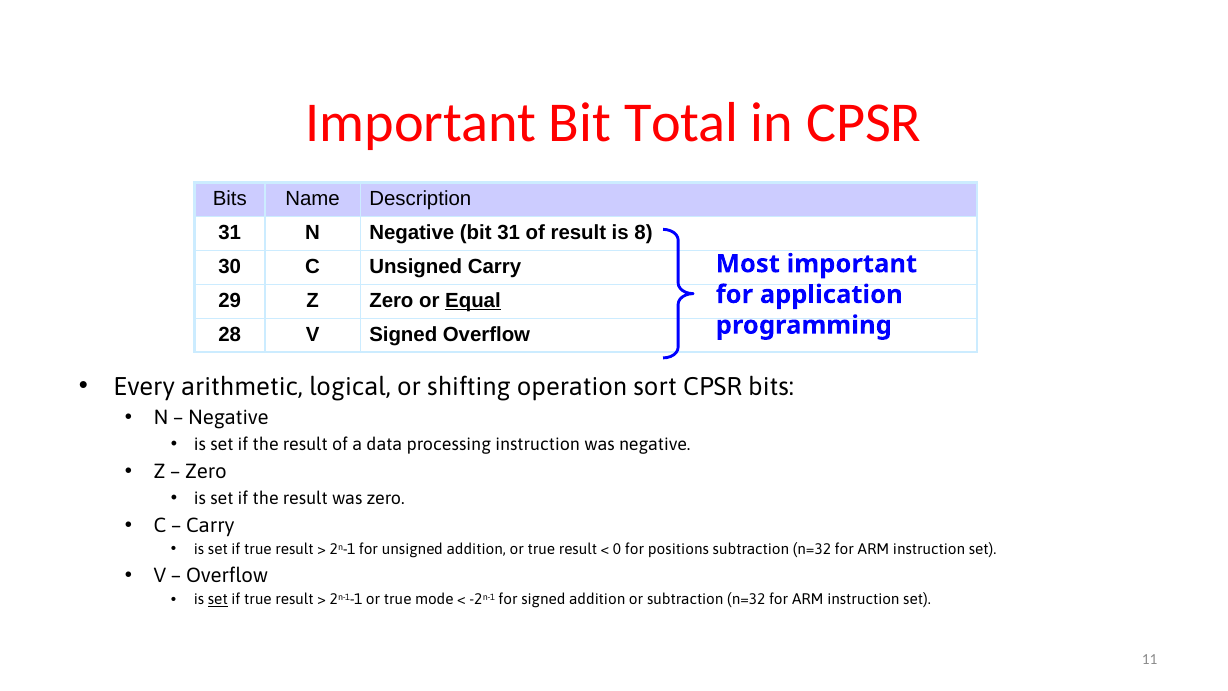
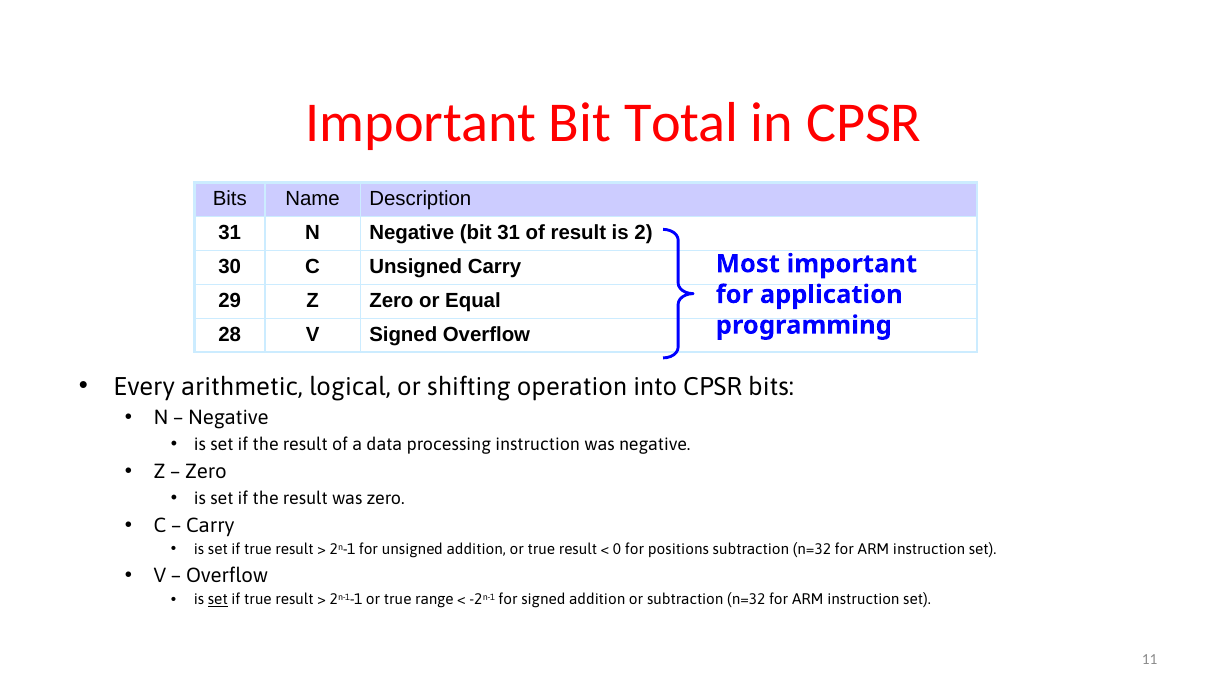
8: 8 -> 2
Equal underline: present -> none
sort: sort -> into
mode: mode -> range
